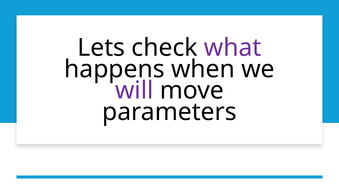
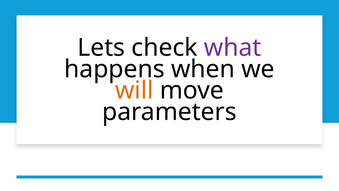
will colour: purple -> orange
